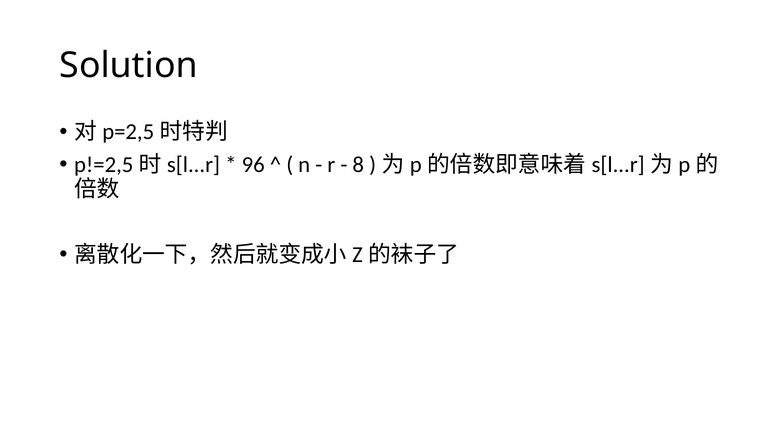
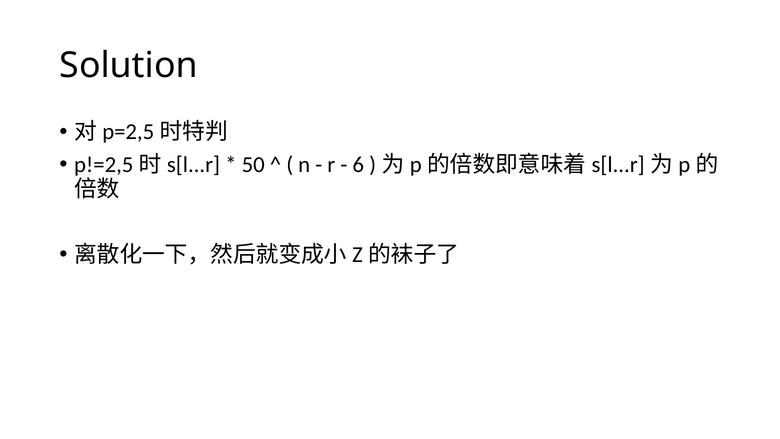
96: 96 -> 50
8: 8 -> 6
